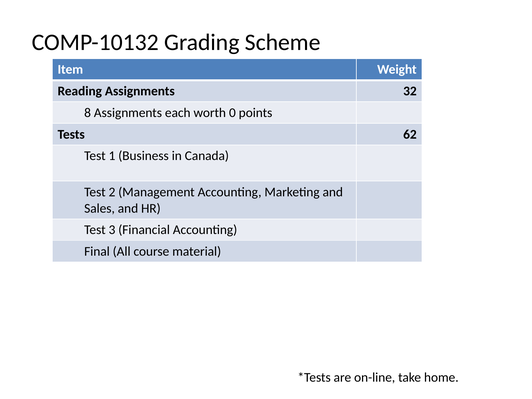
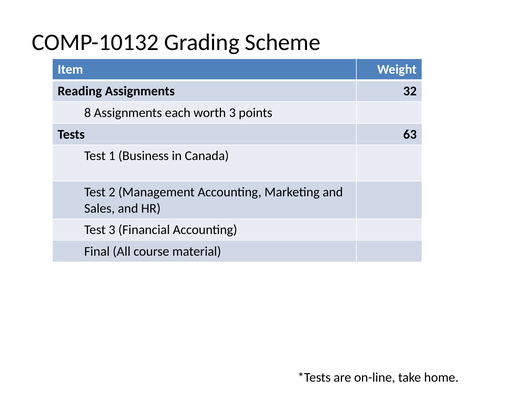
worth 0: 0 -> 3
62: 62 -> 63
